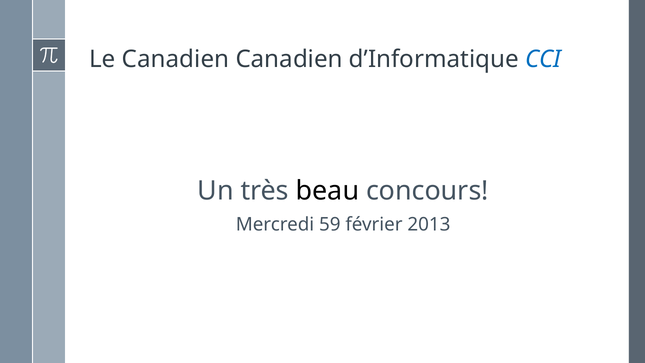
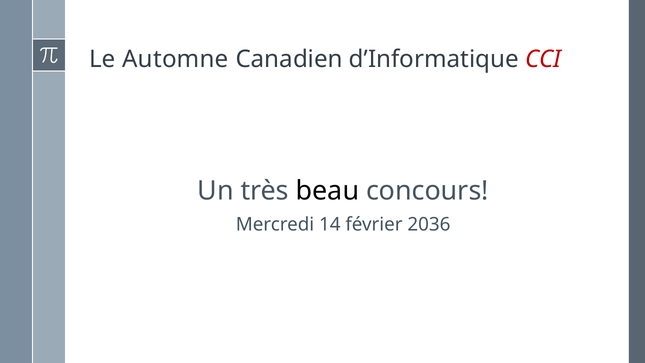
Le Canadien: Canadien -> Automne
CCI colour: blue -> red
59: 59 -> 14
2013: 2013 -> 2036
